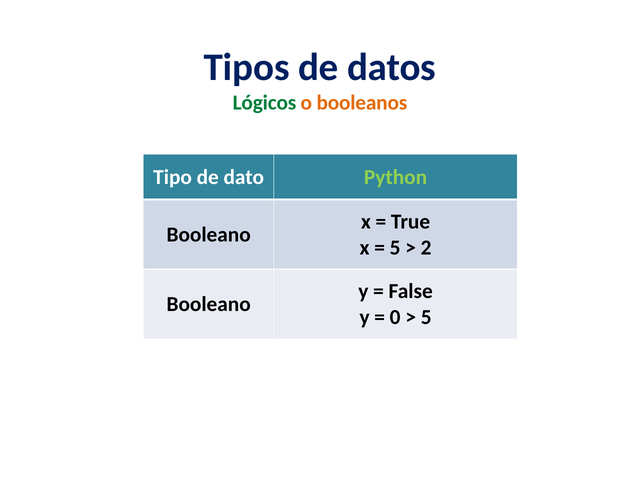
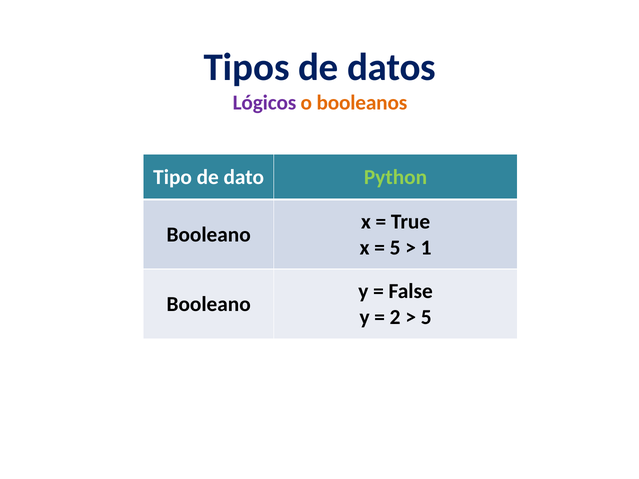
Lógicos colour: green -> purple
2: 2 -> 1
0: 0 -> 2
